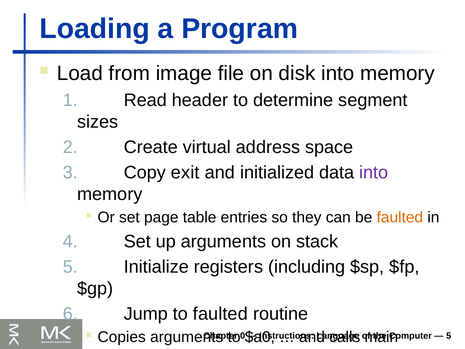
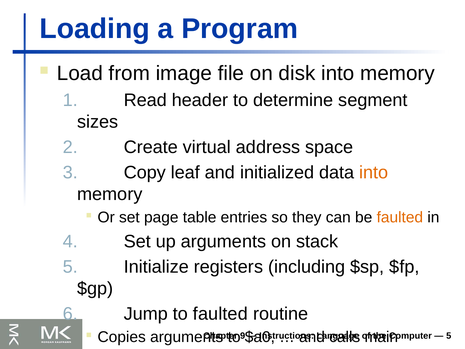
Copy exit: exit -> leaf
into at (374, 172) colour: purple -> orange
0: 0 -> 9
